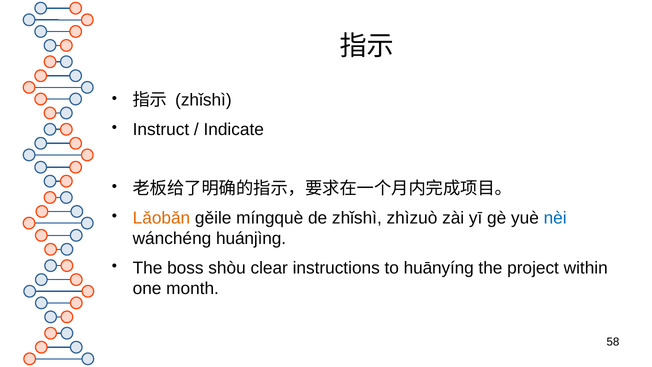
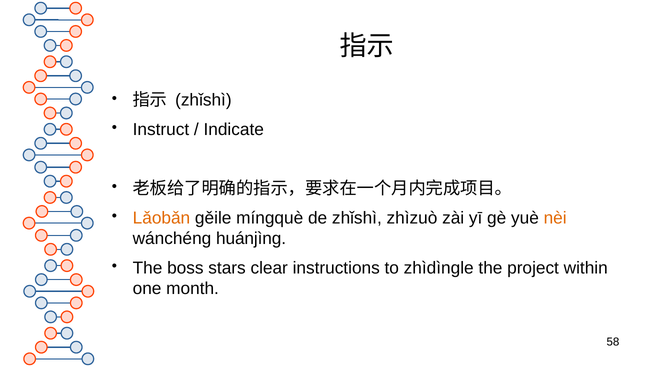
nèi colour: blue -> orange
shòu: shòu -> stars
huānyíng: huānyíng -> zhìdìngle
